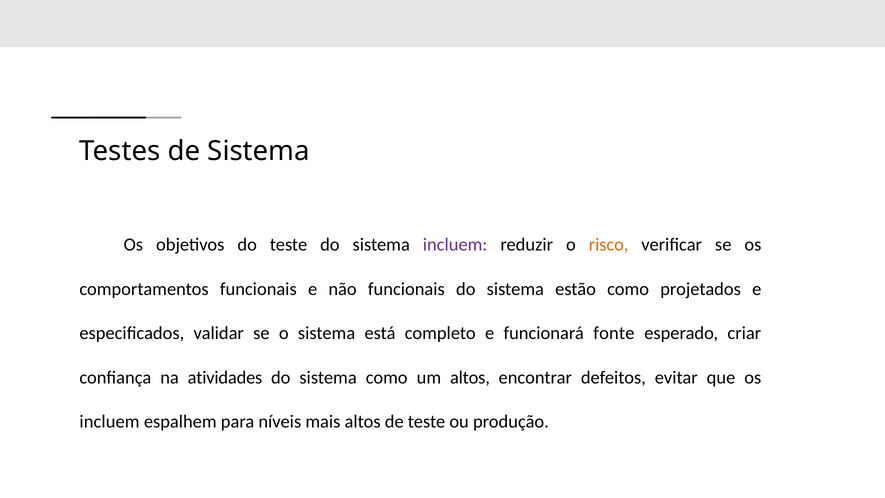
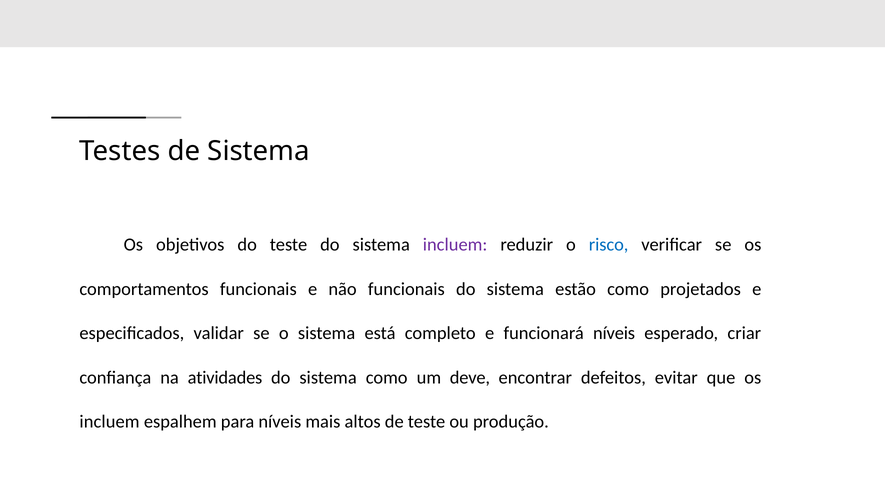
risco colour: orange -> blue
funcionará fonte: fonte -> níveis
um altos: altos -> deve
